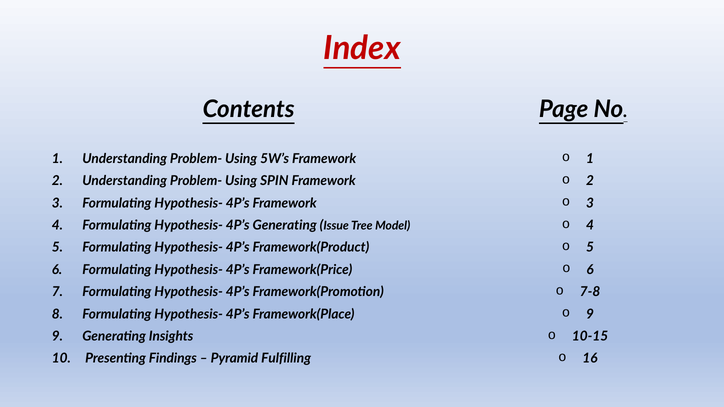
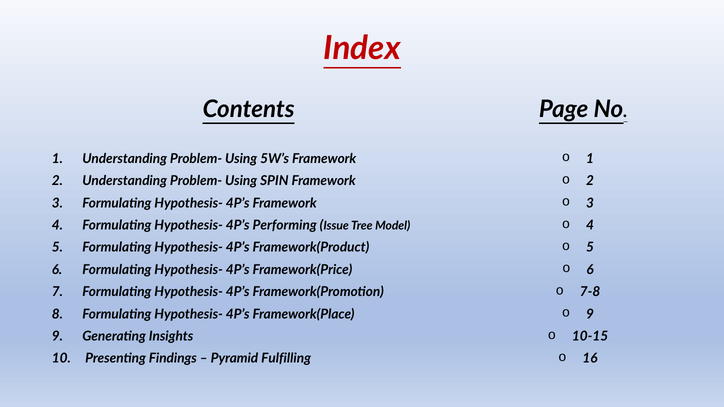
4P’s Generating: Generating -> Performing
